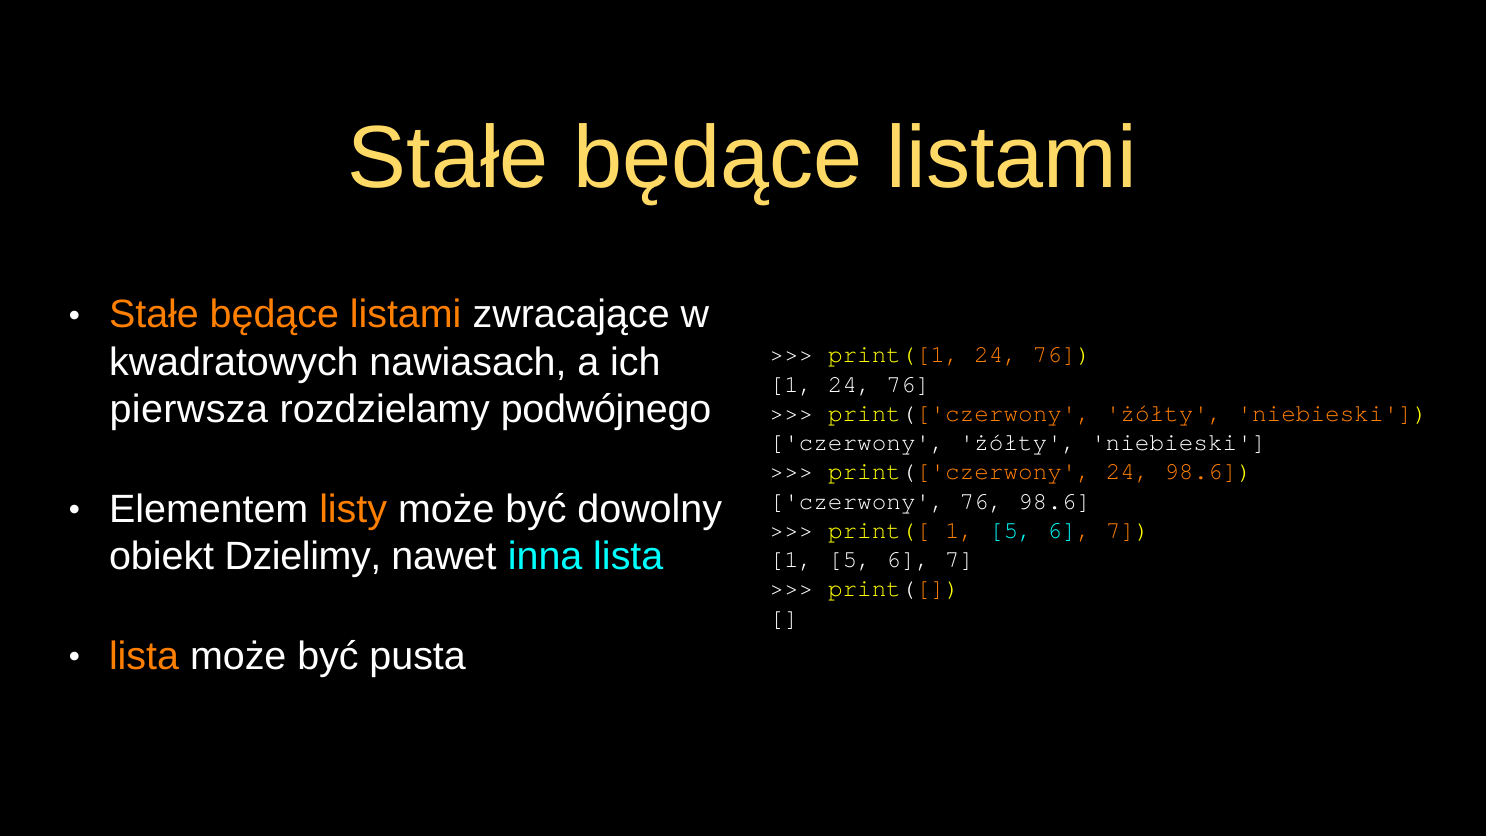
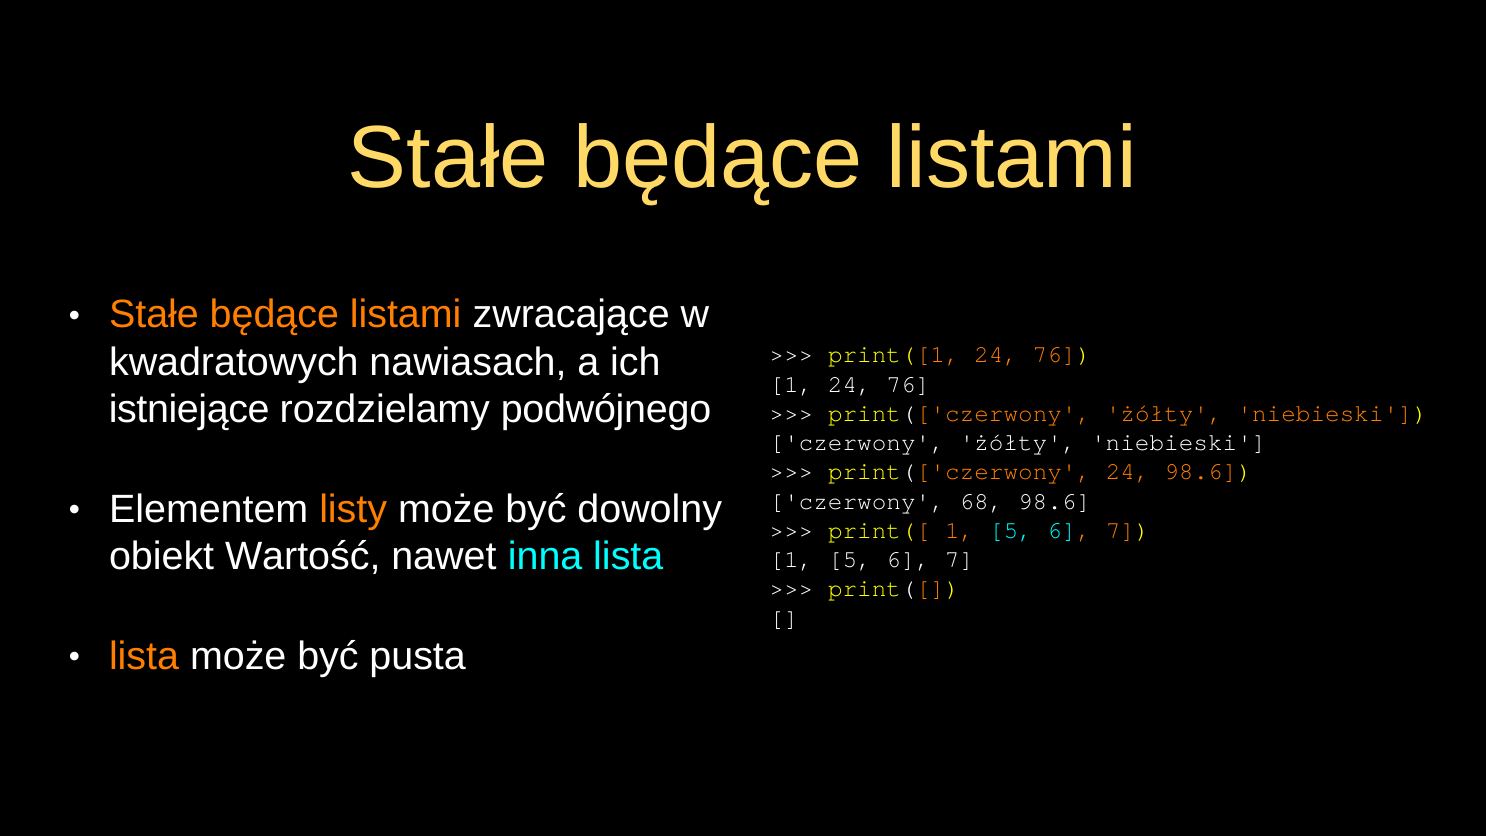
pierwsza: pierwsza -> istniejące
czerwony 76: 76 -> 68
Dzielimy: Dzielimy -> Wartość
